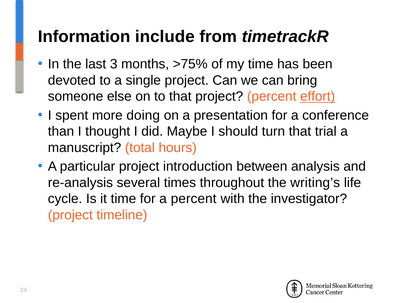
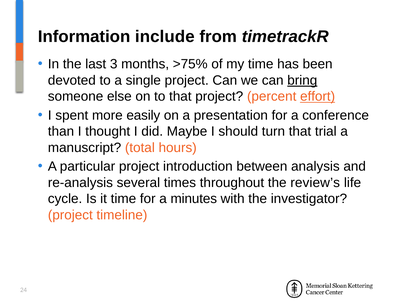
bring underline: none -> present
doing: doing -> easily
writing’s: writing’s -> review’s
a percent: percent -> minutes
